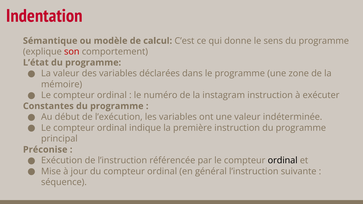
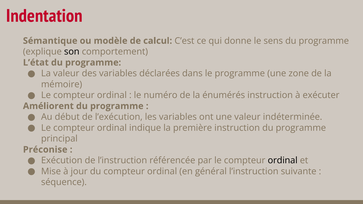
son colour: red -> black
instagram: instagram -> énumérés
Constantes: Constantes -> Améliorent
